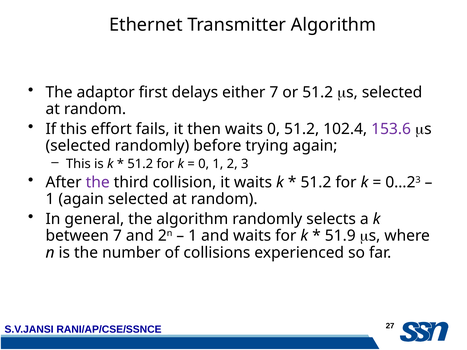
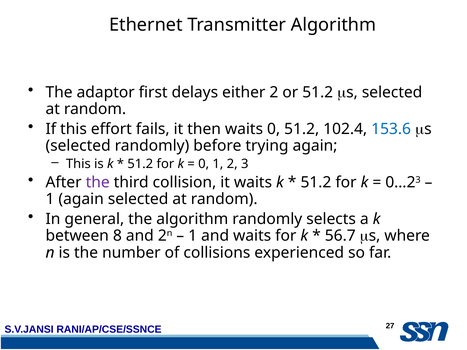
either 7: 7 -> 2
153.6 colour: purple -> blue
between 7: 7 -> 8
51.9: 51.9 -> 56.7
